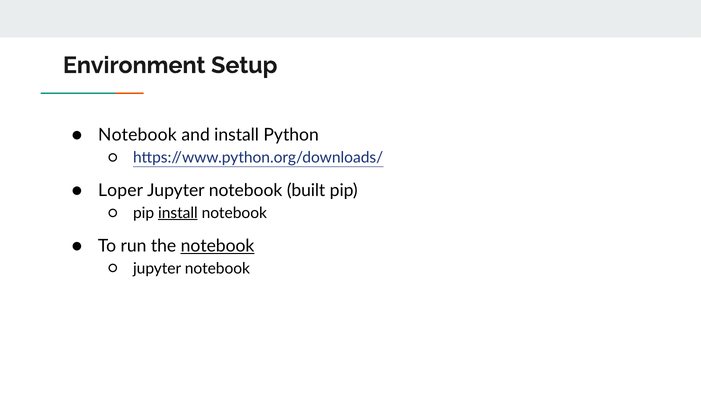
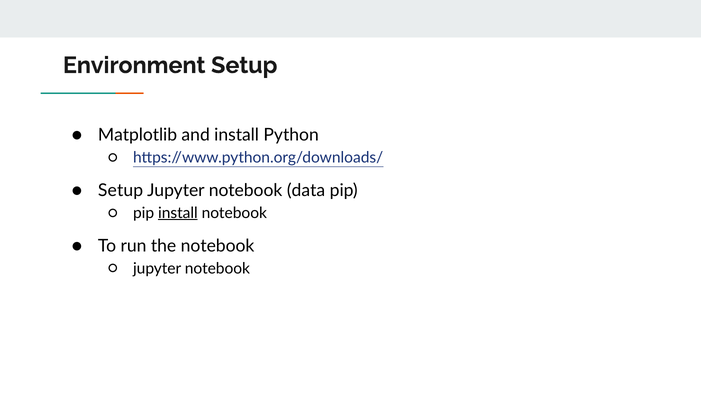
Notebook at (137, 135): Notebook -> Matplotlib
Loper at (121, 190): Loper -> Setup
built: built -> data
notebook at (218, 245) underline: present -> none
